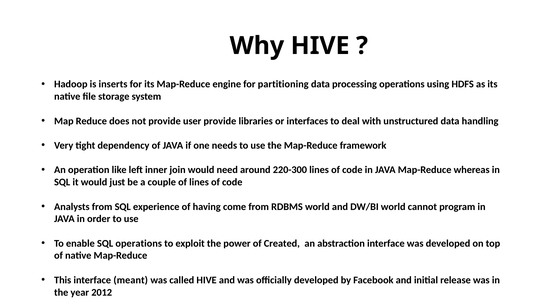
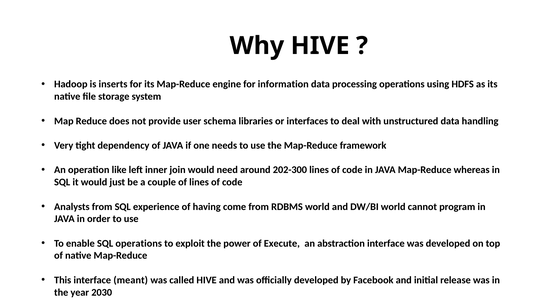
partitioning: partitioning -> information
user provide: provide -> schema
220-300: 220-300 -> 202-300
Created: Created -> Execute
2012: 2012 -> 2030
